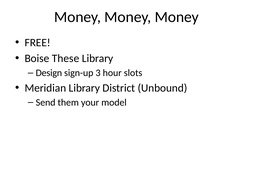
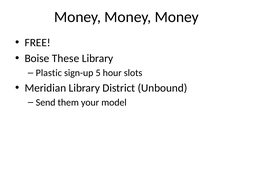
Design: Design -> Plastic
3: 3 -> 5
